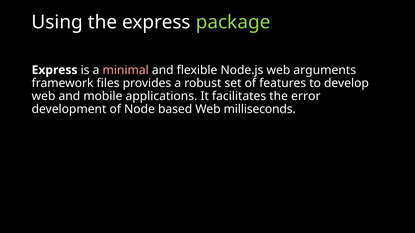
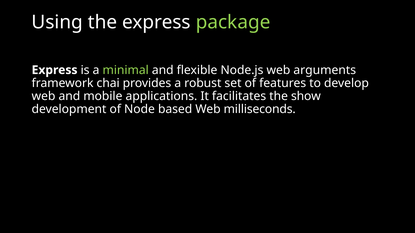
minimal colour: pink -> light green
files: files -> chai
error: error -> show
